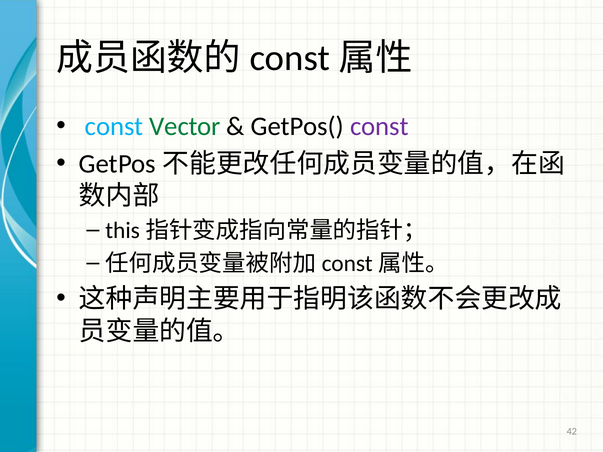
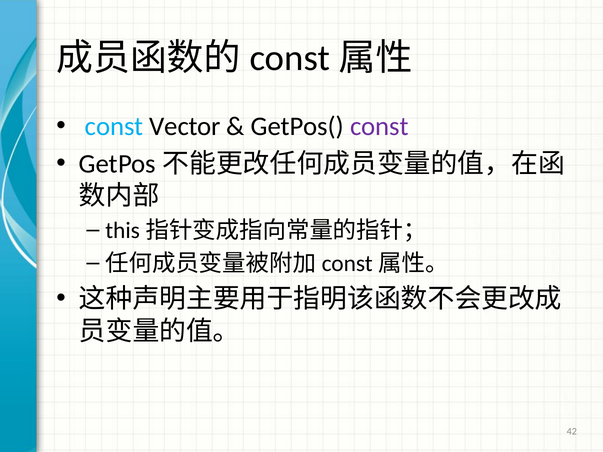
Vector colour: green -> black
